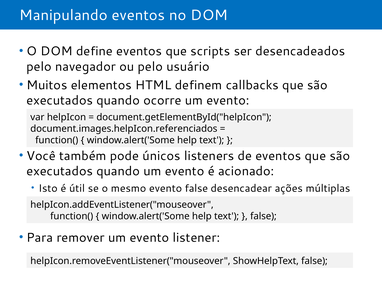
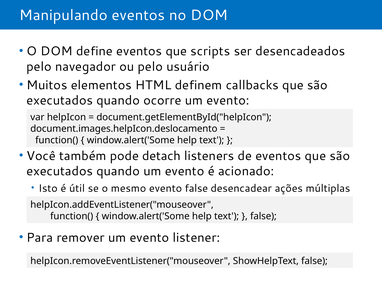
document.images.helpIcon.referenciados: document.images.helpIcon.referenciados -> document.images.helpIcon.deslocamento
únicos: únicos -> detach
